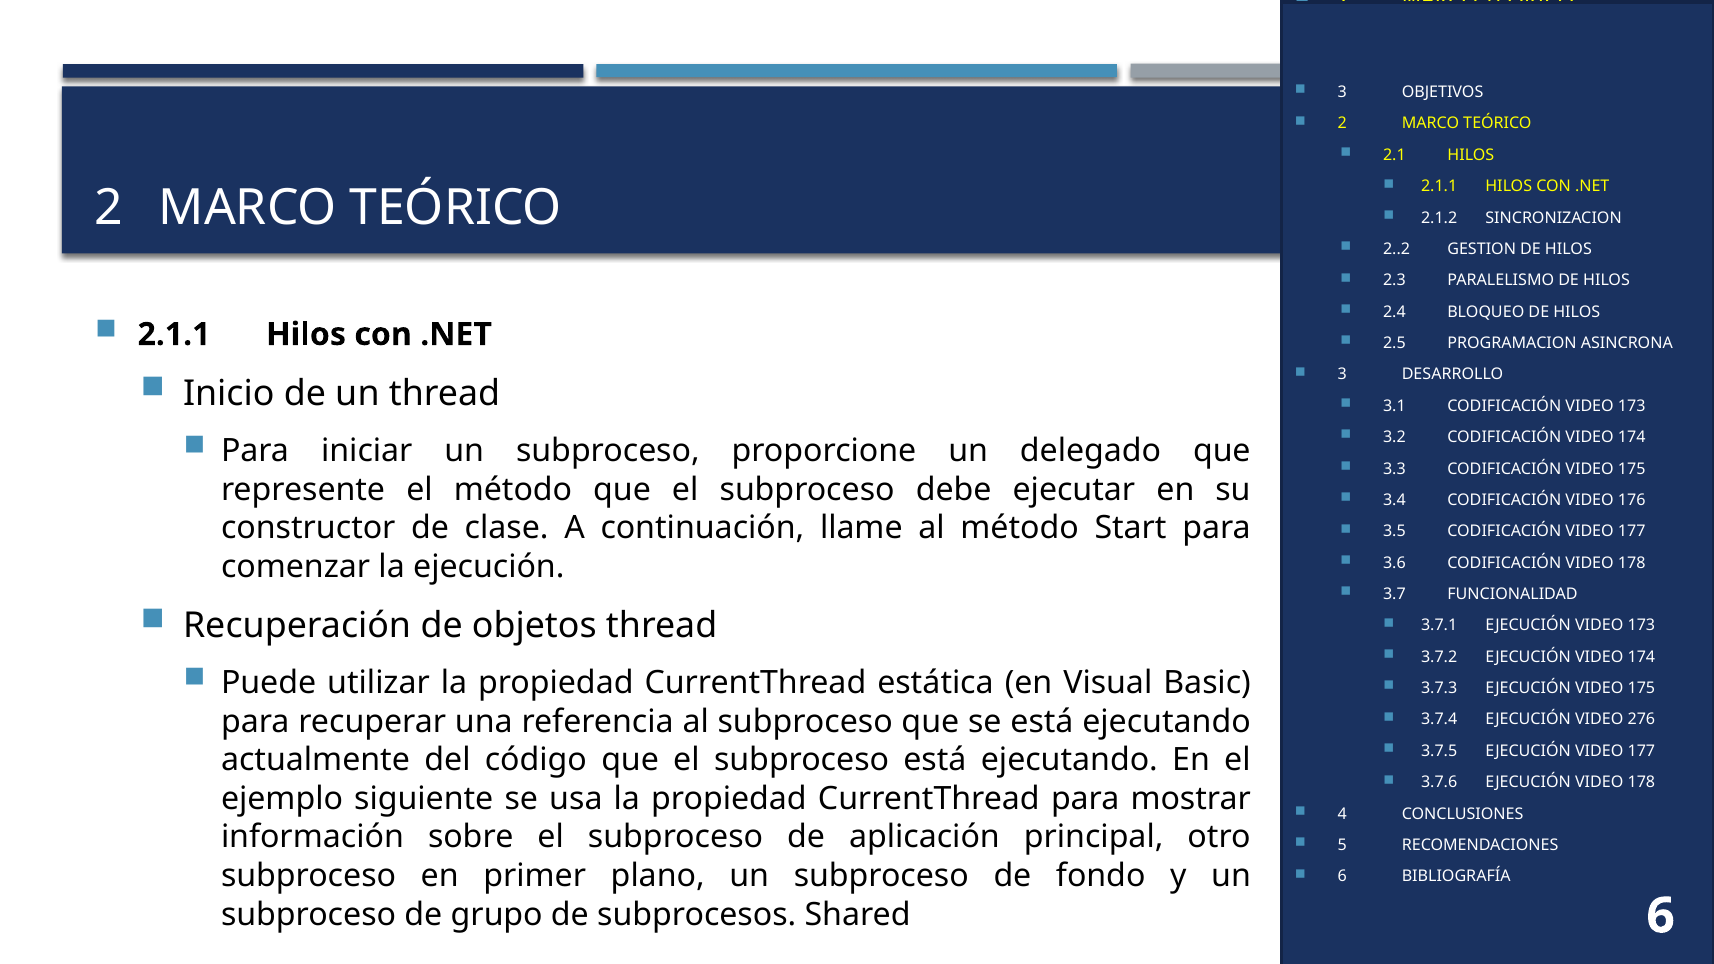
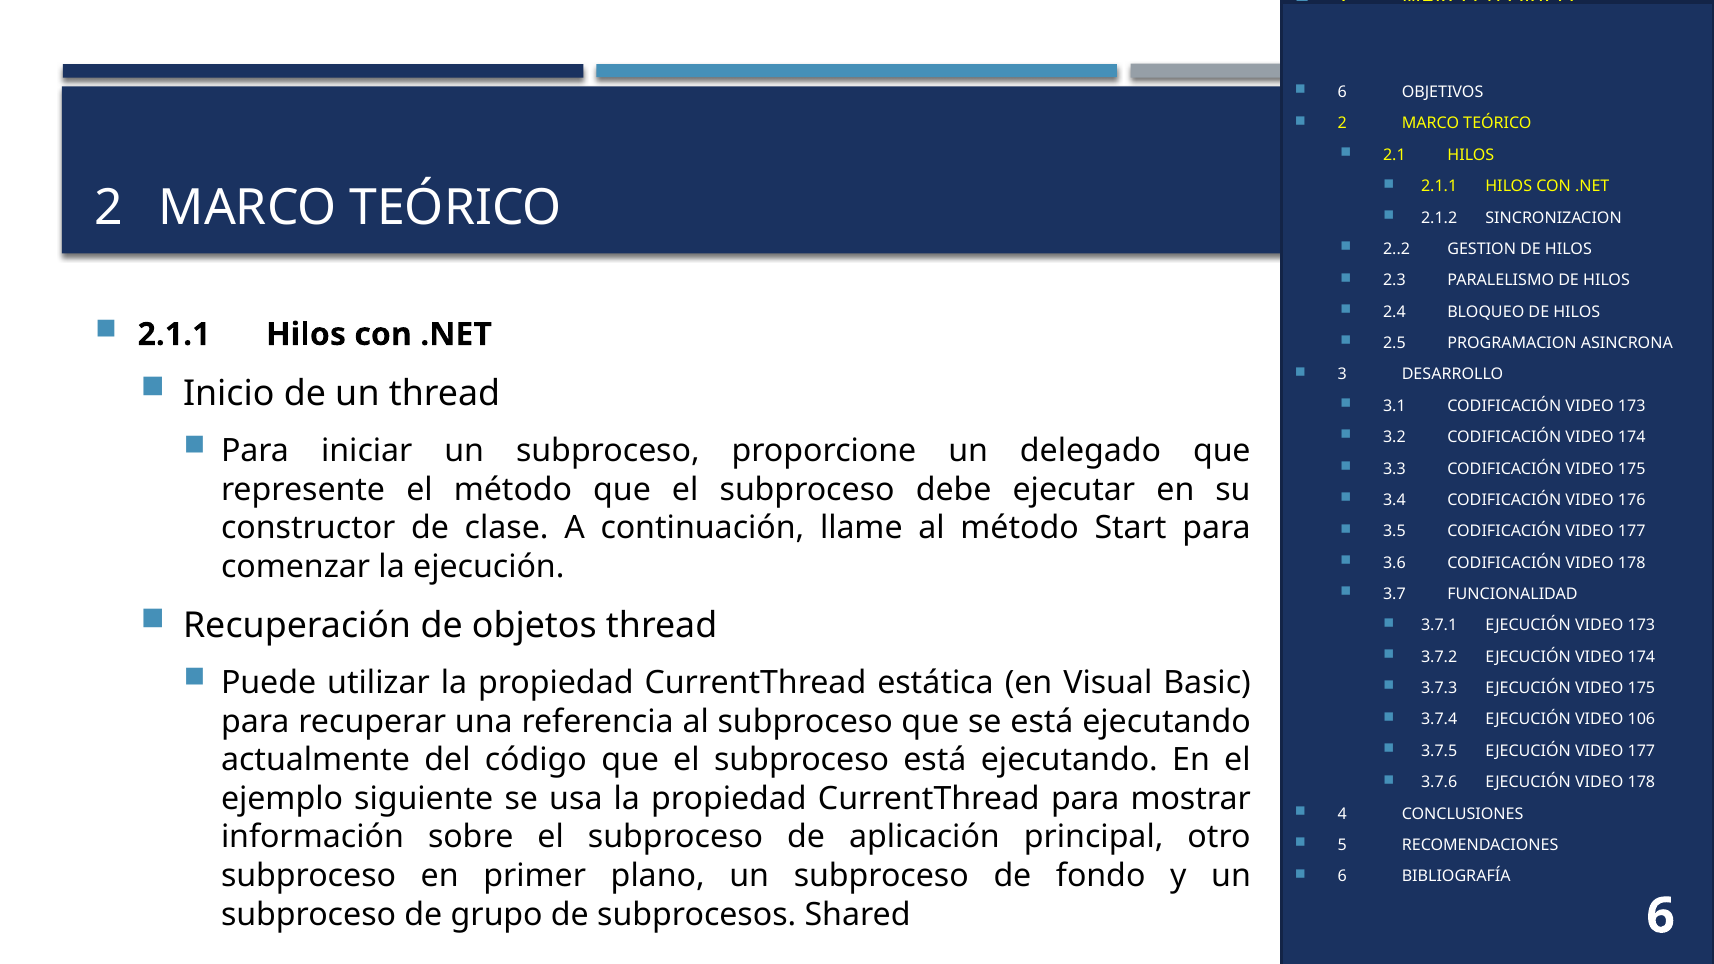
3 at (1342, 92): 3 -> 6
276: 276 -> 106
